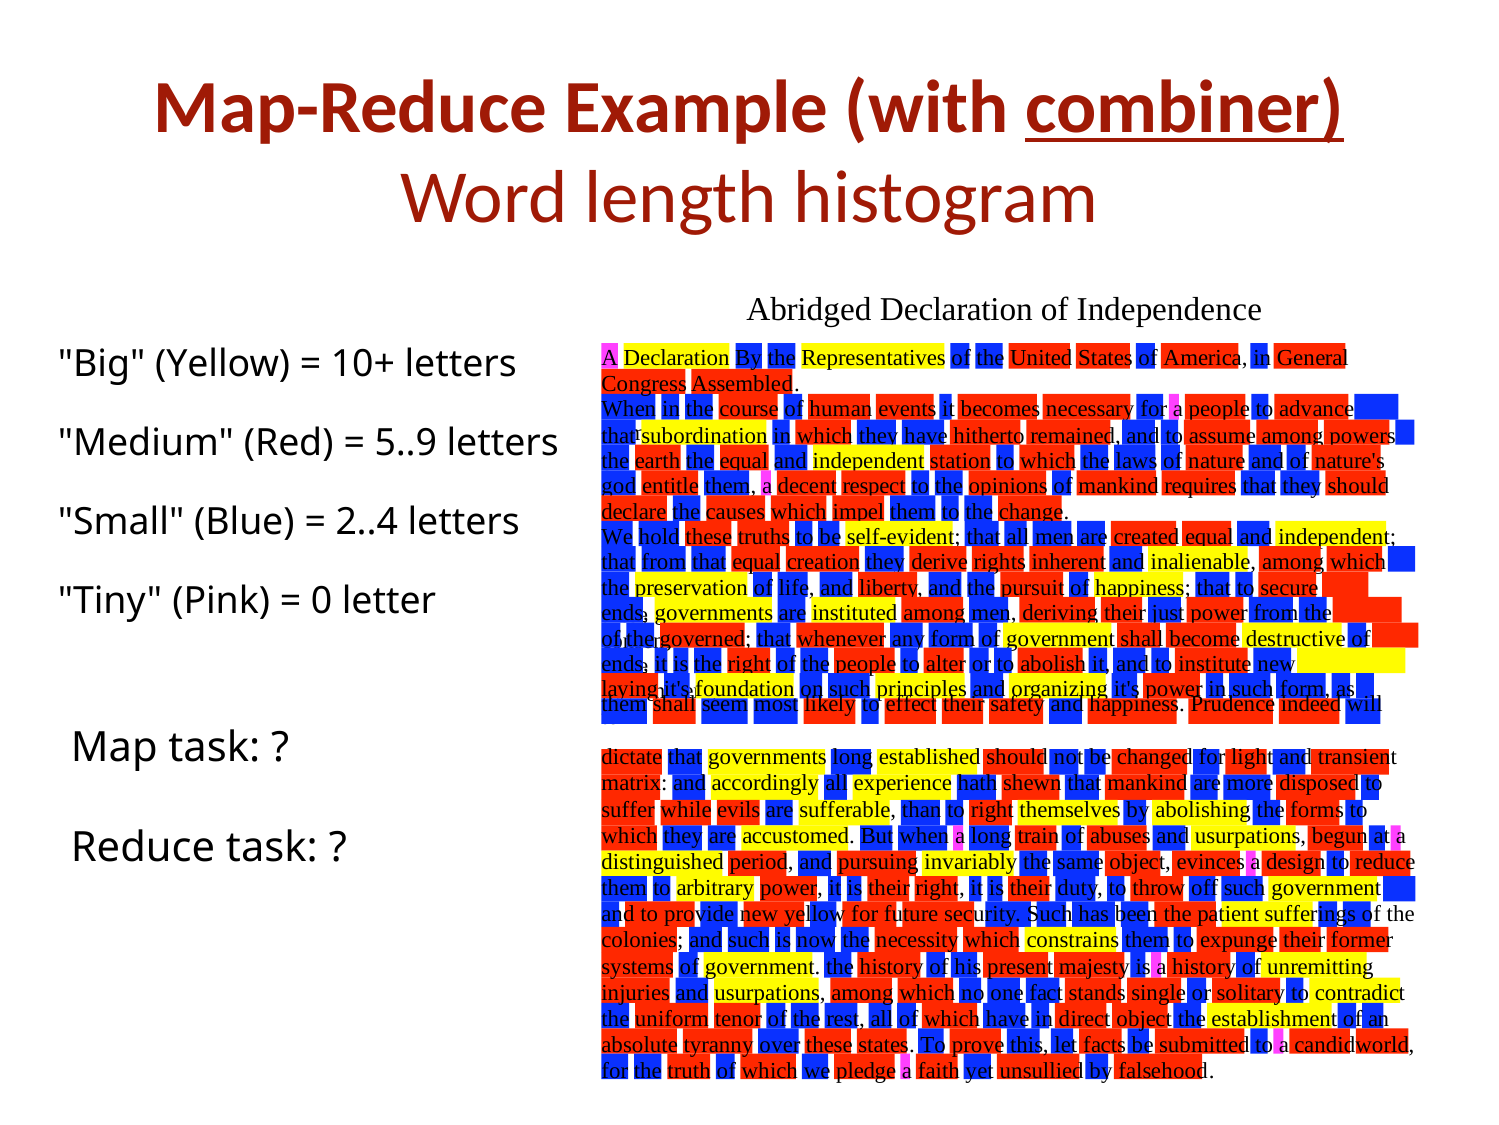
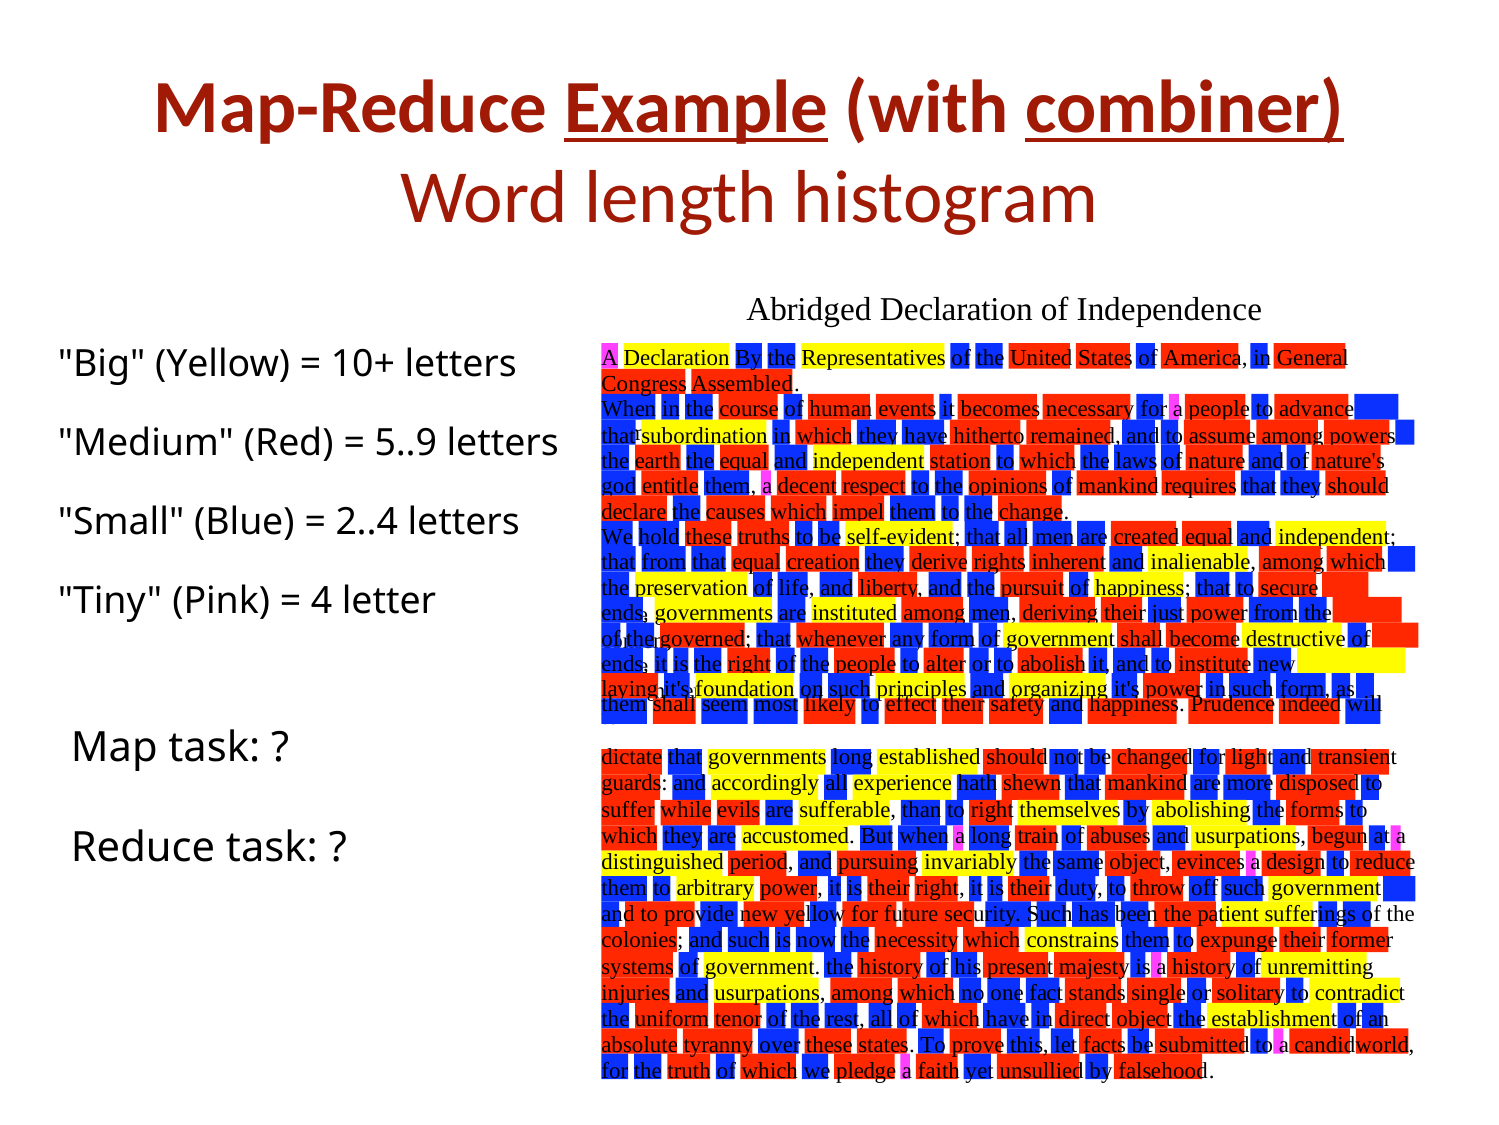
Example underline: none -> present
0: 0 -> 4
matrix: matrix -> guards
